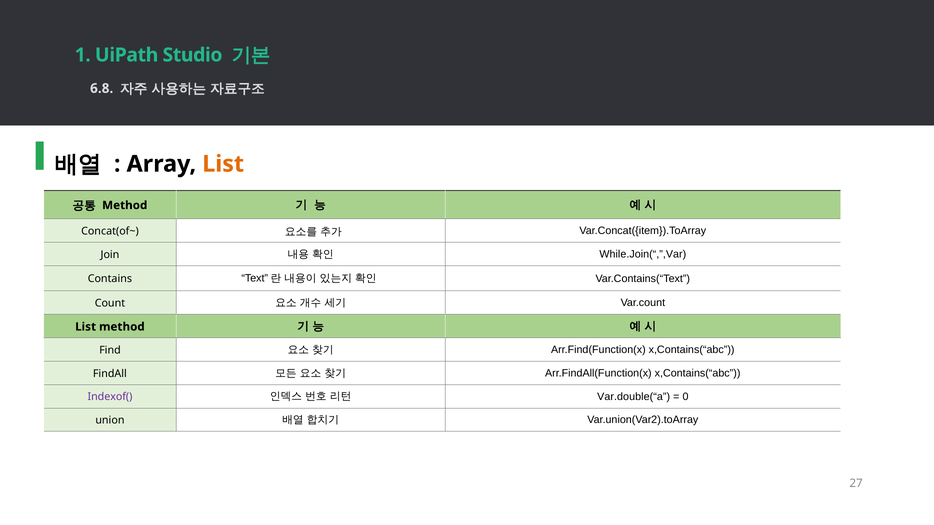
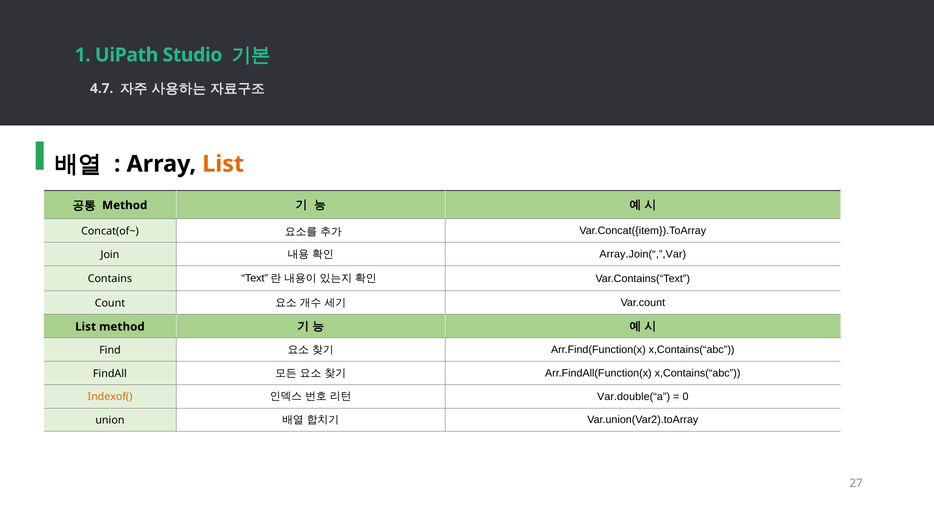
6.8: 6.8 -> 4.7
While.Join(“,”,Var: While.Join(“,”,Var -> Array.Join(“,”,Var
Indexof( colour: purple -> orange
